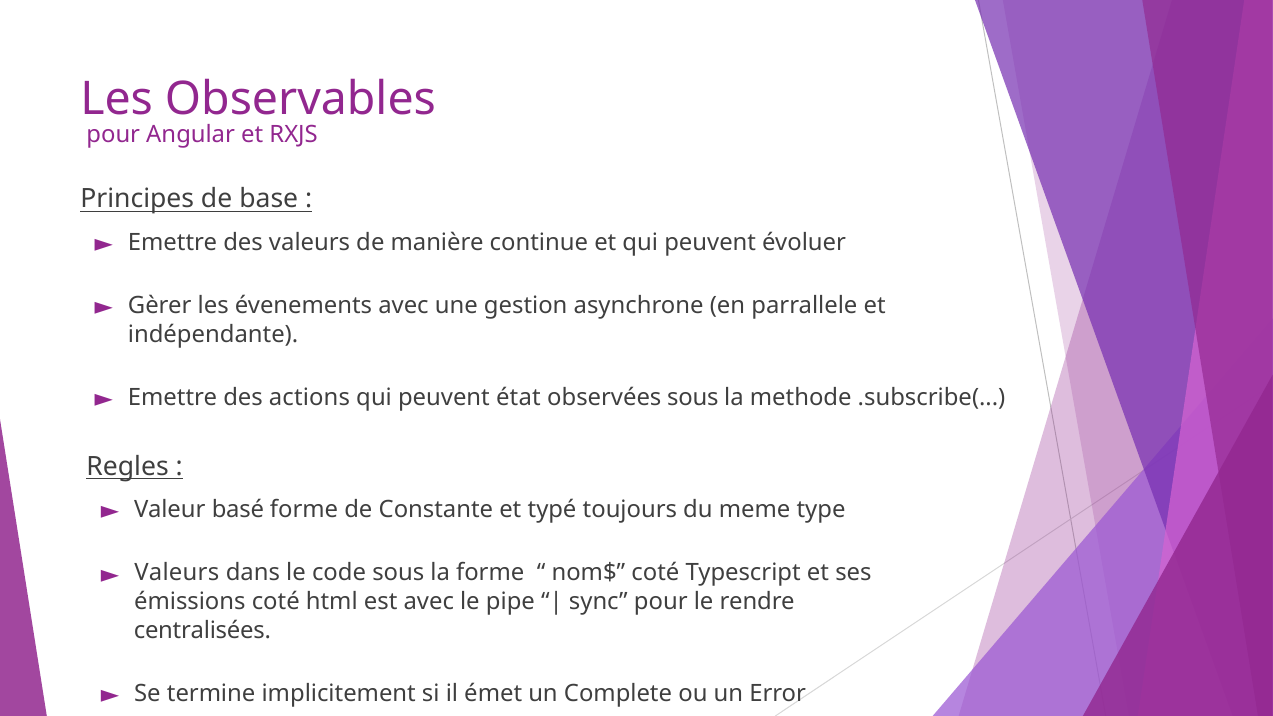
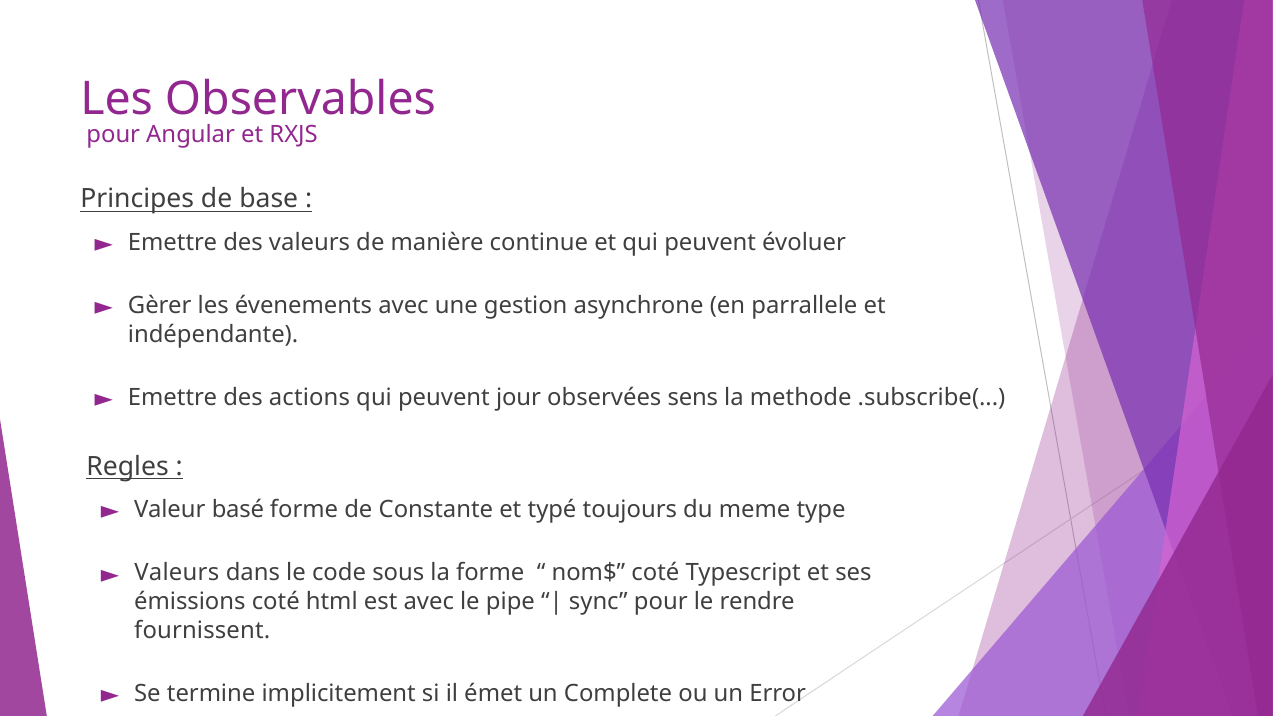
état: état -> jour
observées sous: sous -> sens
centralisées: centralisées -> fournissent
